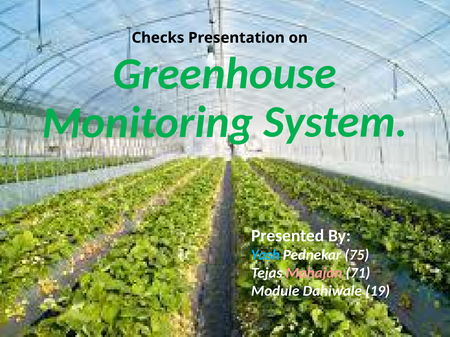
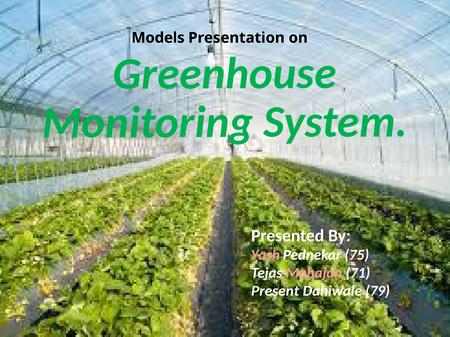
Checks: Checks -> Models
Yash colour: light blue -> pink
Module: Module -> Present
19: 19 -> 79
